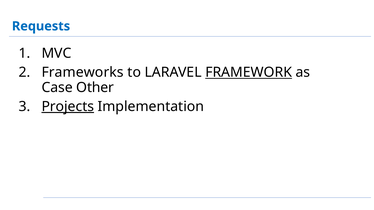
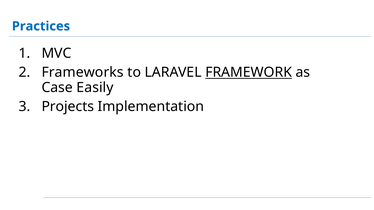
Requests: Requests -> Practices
Other: Other -> Easily
Projects underline: present -> none
